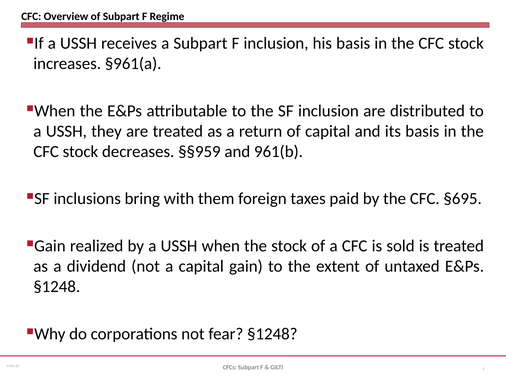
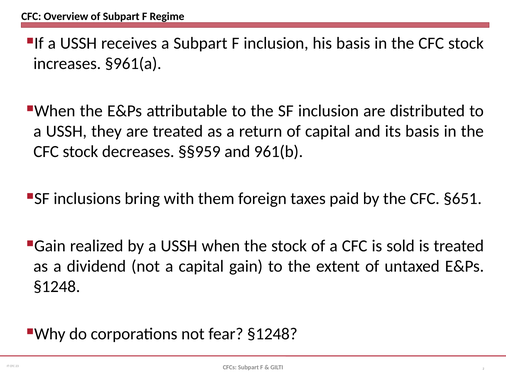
§695: §695 -> §651
